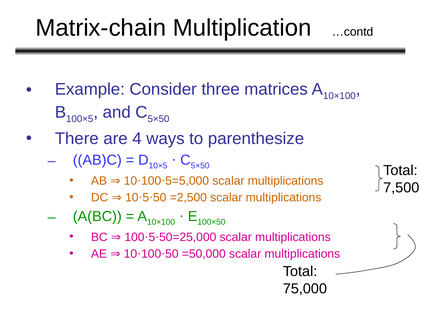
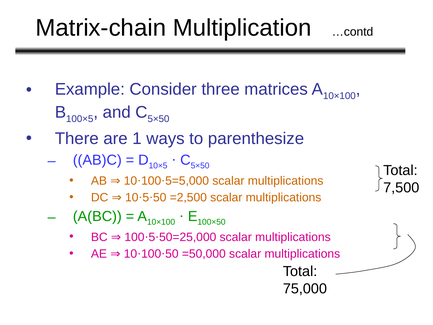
4: 4 -> 1
